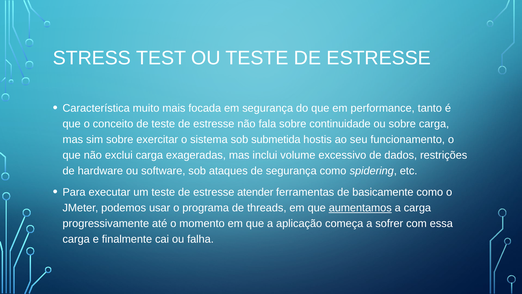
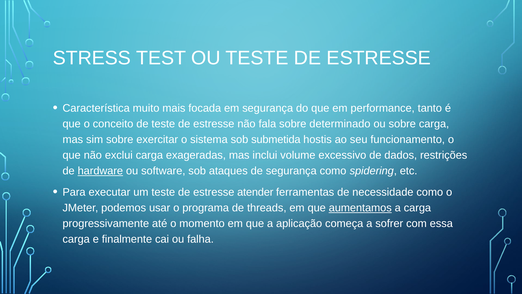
continuidade: continuidade -> determinado
hardware underline: none -> present
basicamente: basicamente -> necessidade
